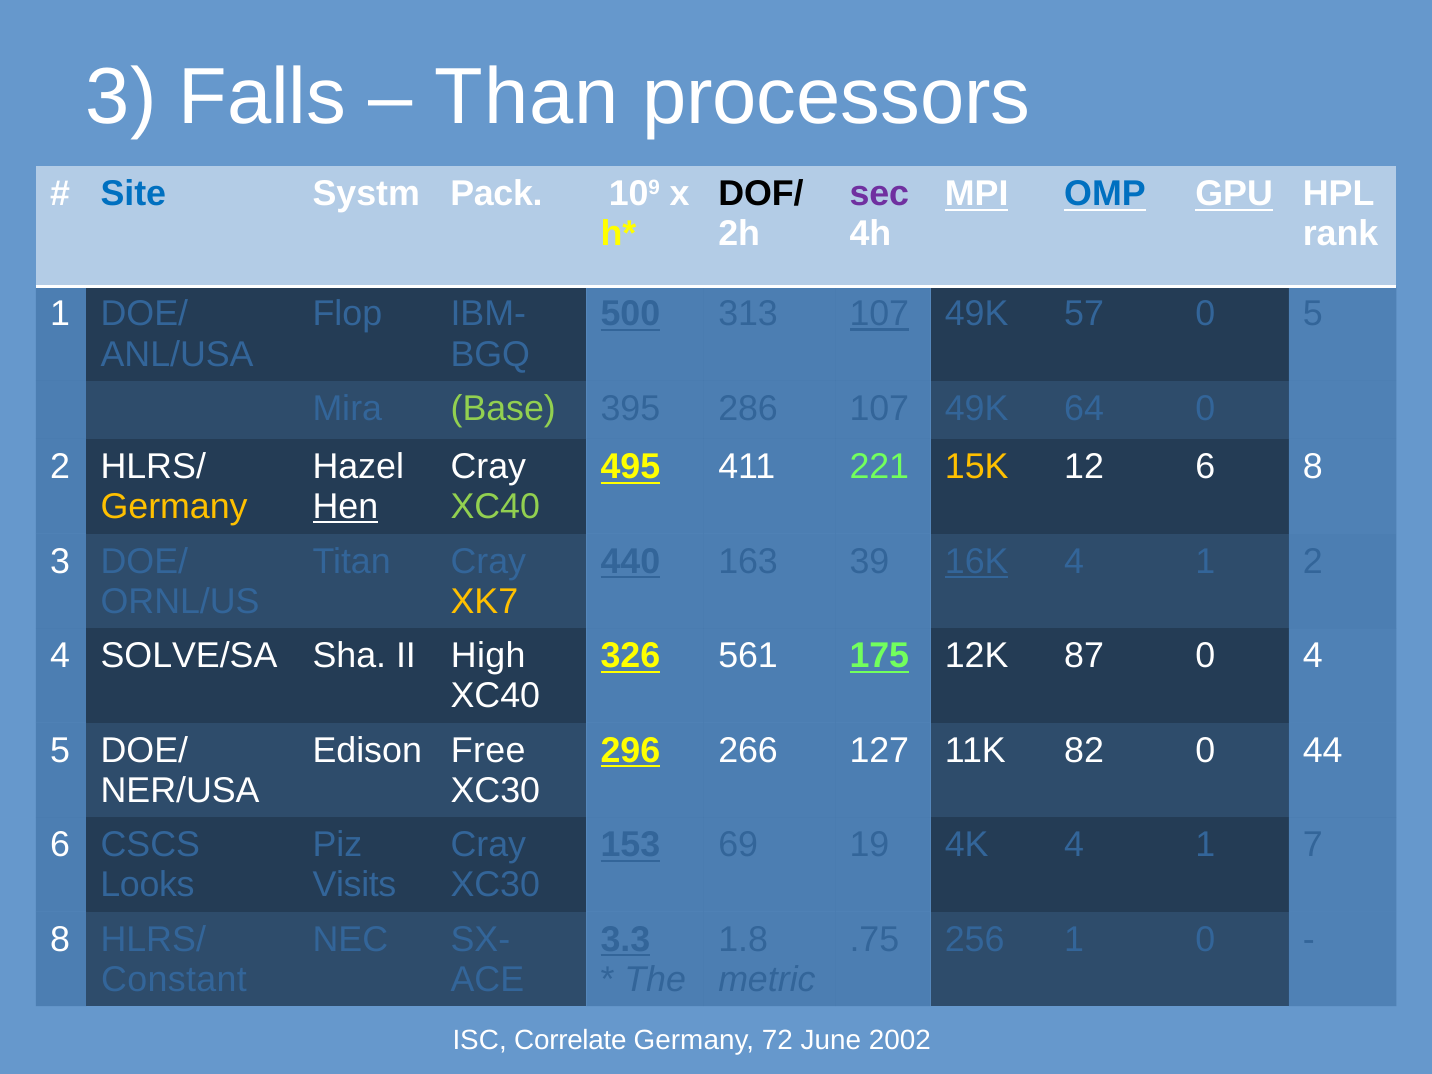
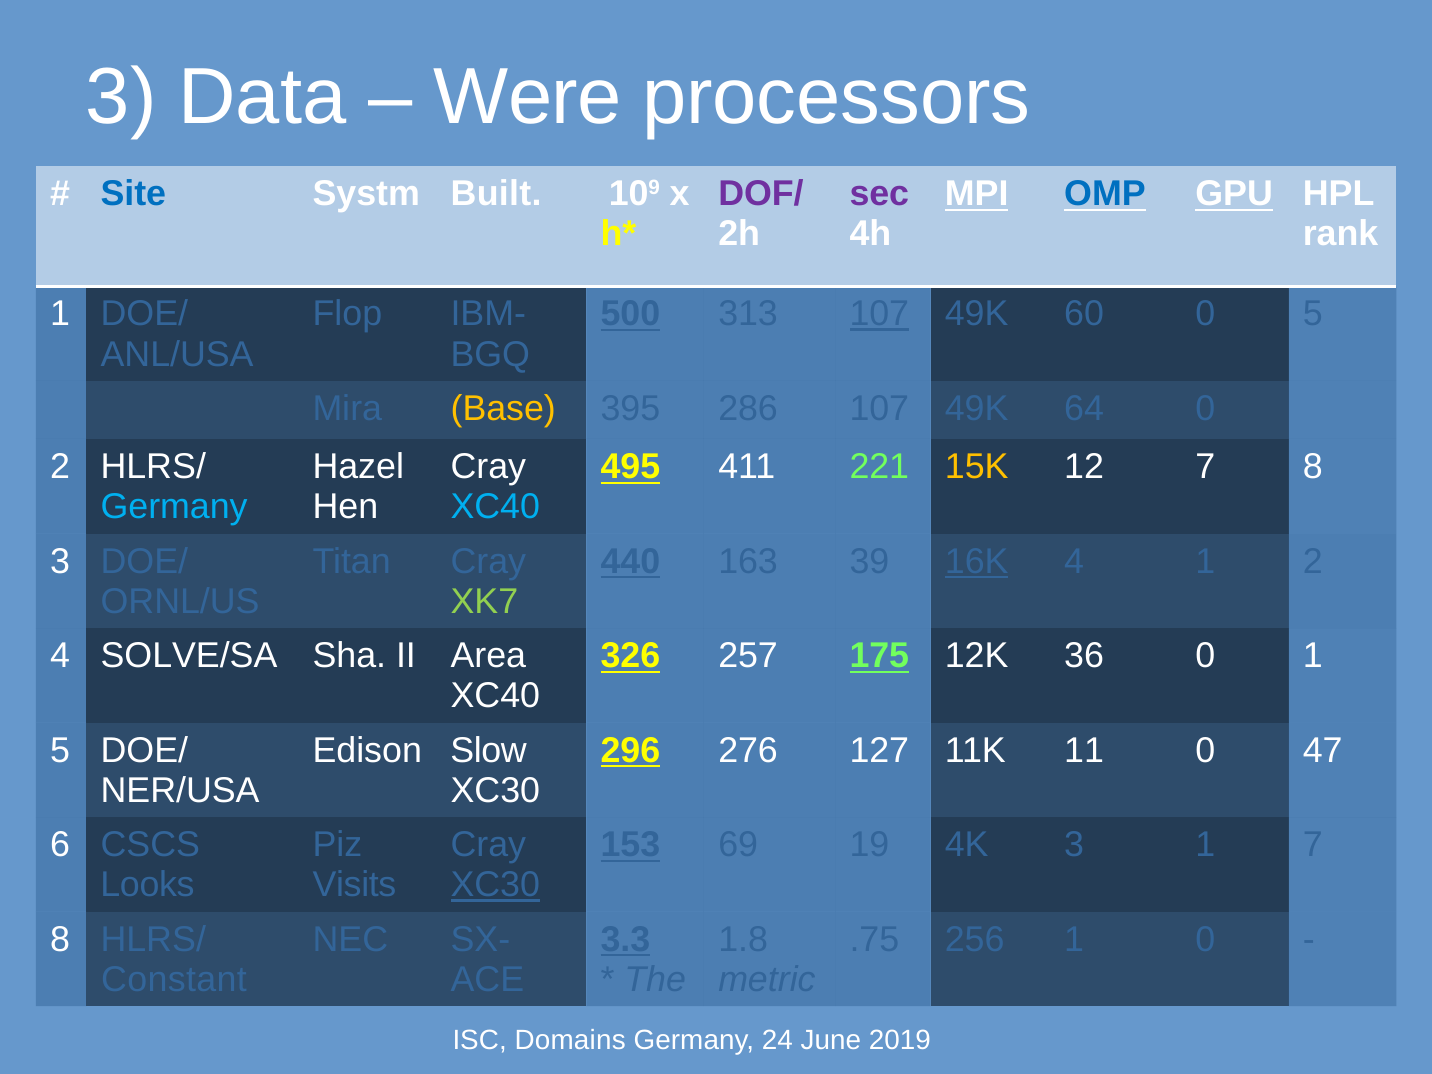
Falls: Falls -> Data
Than: Than -> Were
Pack: Pack -> Built
DOF/ colour: black -> purple
57: 57 -> 60
Base colour: light green -> yellow
12 6: 6 -> 7
Germany at (174, 507) colour: yellow -> light blue
Hen underline: present -> none
XC40 at (495, 507) colour: light green -> light blue
XK7 colour: yellow -> light green
High: High -> Area
561: 561 -> 257
87: 87 -> 36
0 4: 4 -> 1
Free: Free -> Slow
266: 266 -> 276
82: 82 -> 11
44: 44 -> 47
4K 4: 4 -> 3
XC30 at (495, 885) underline: none -> present
Correlate: Correlate -> Domains
72: 72 -> 24
2002: 2002 -> 2019
